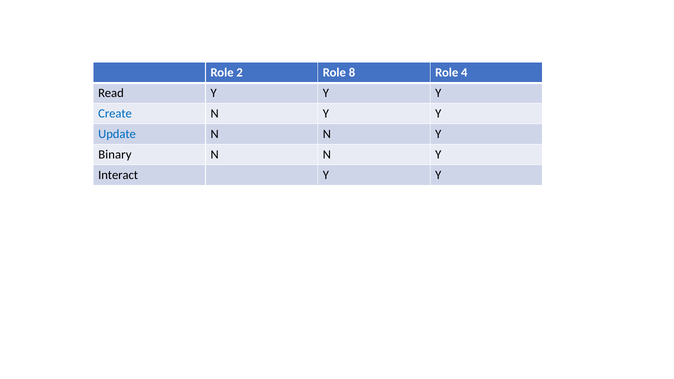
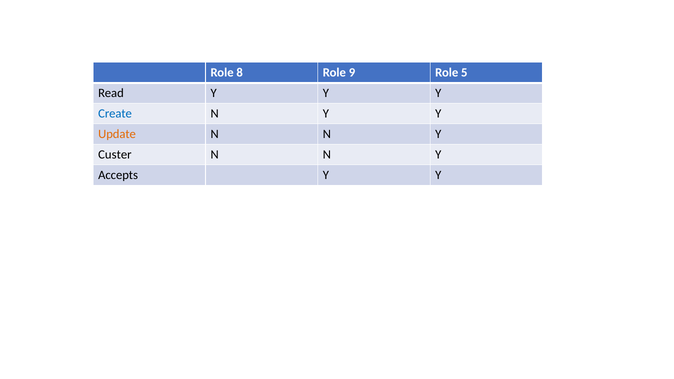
2: 2 -> 8
8: 8 -> 9
4: 4 -> 5
Update colour: blue -> orange
Binary: Binary -> Custer
Interact: Interact -> Accepts
